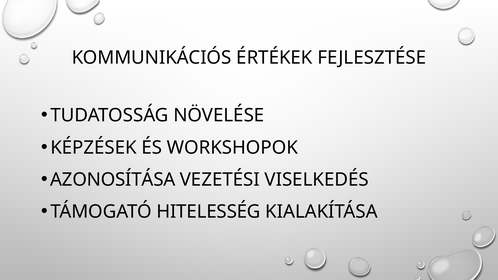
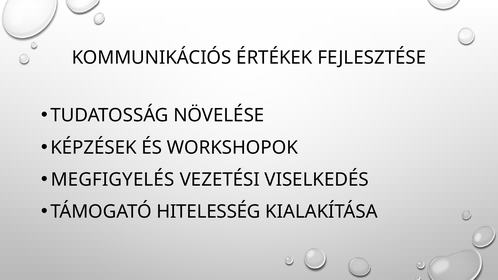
AZONOSÍTÁSA: AZONOSÍTÁSA -> MEGFIGYELÉS
